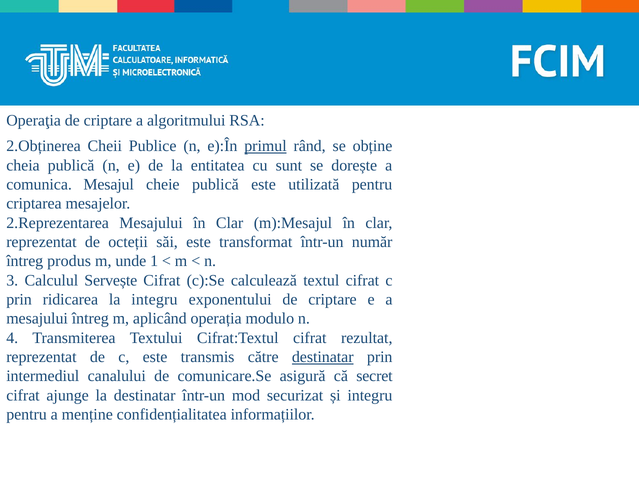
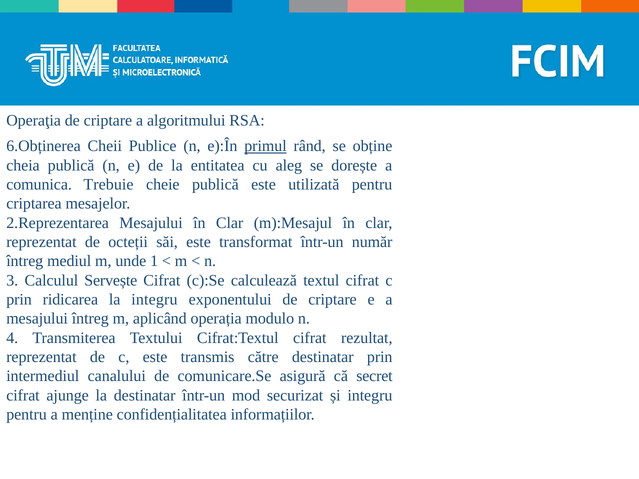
2.Obținerea: 2.Obținerea -> 6.Obținerea
sunt: sunt -> aleg
Mesajul: Mesajul -> Trebuie
produs: produs -> mediul
destinatar at (323, 357) underline: present -> none
